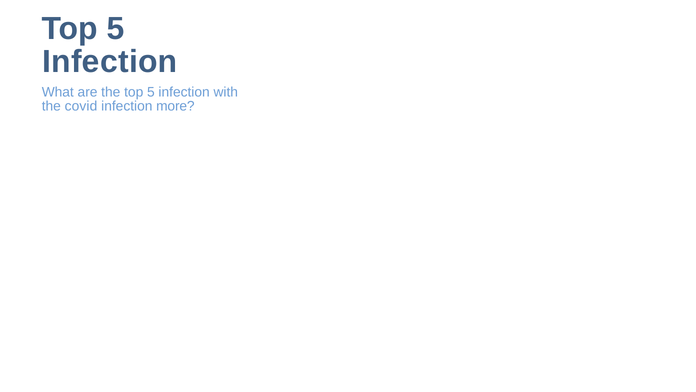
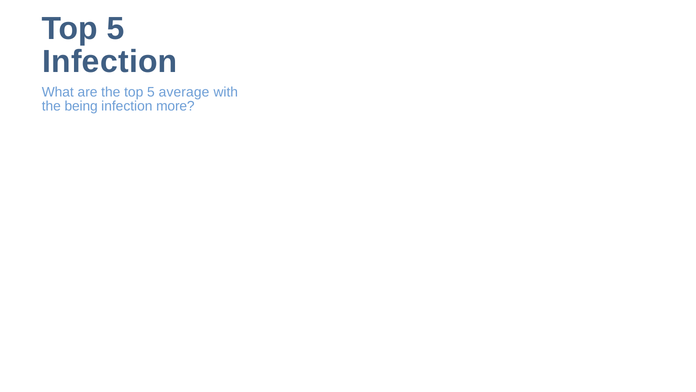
the top 5 infection: infection -> average
covid: covid -> being
